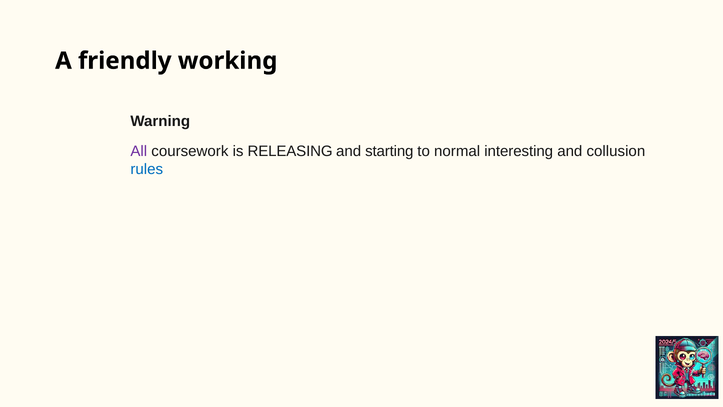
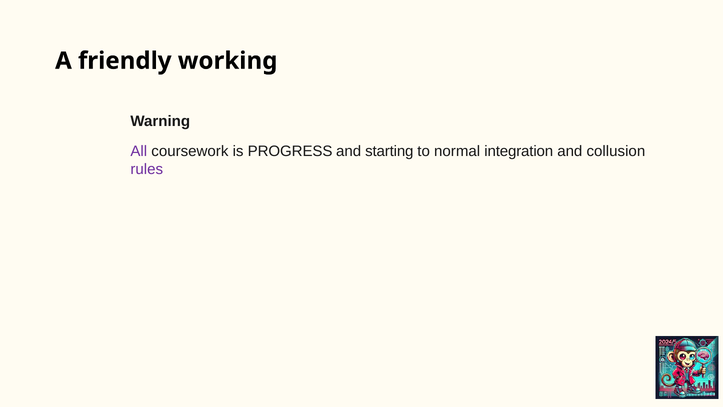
RELEASING: RELEASING -> PROGRESS
interesting: interesting -> integration
rules colour: blue -> purple
